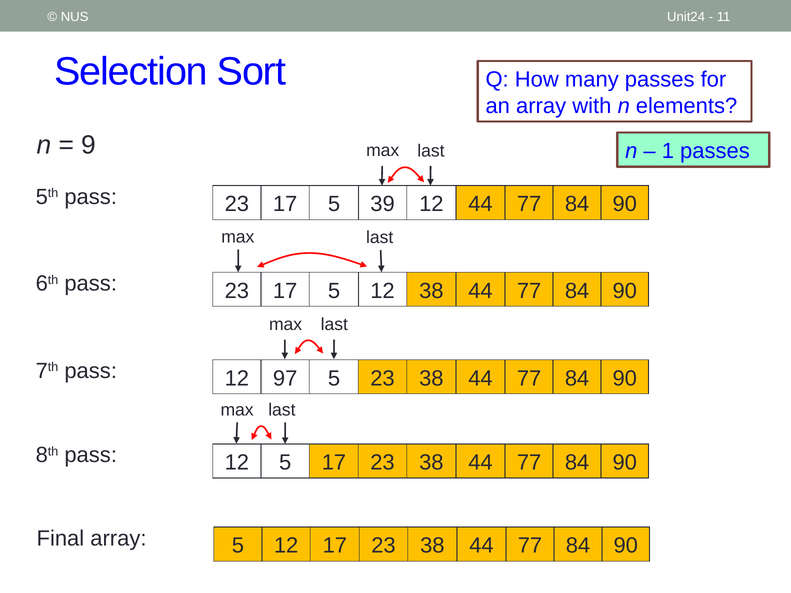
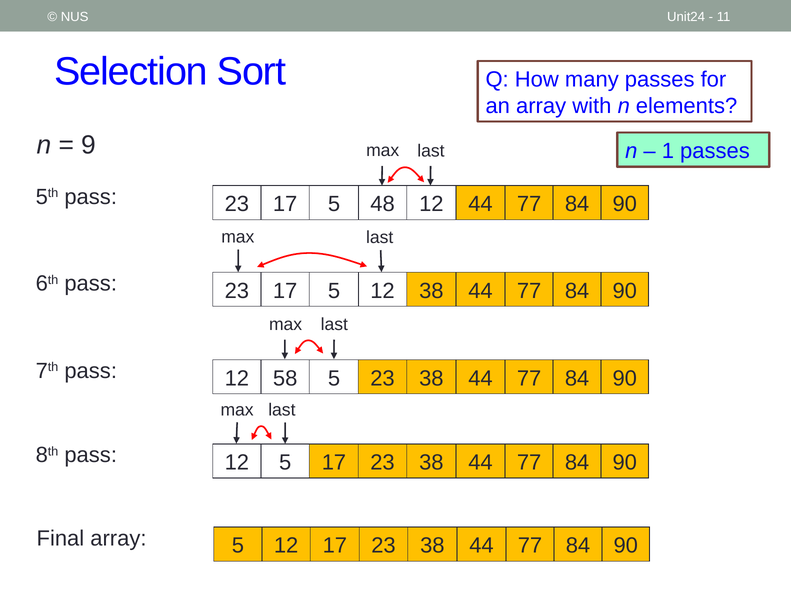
39: 39 -> 48
97: 97 -> 58
